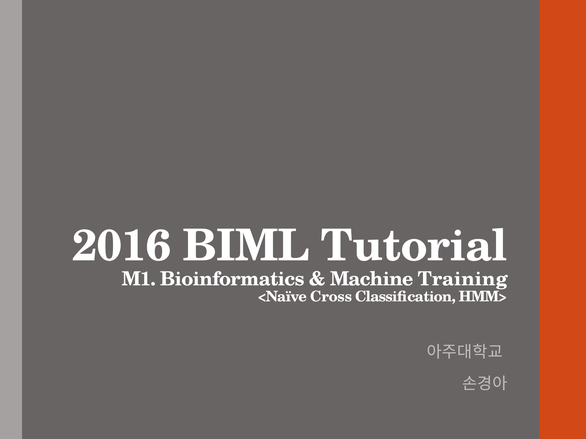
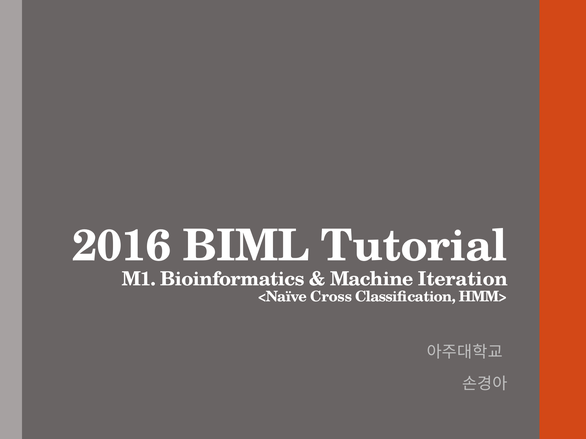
Training: Training -> Iteration
